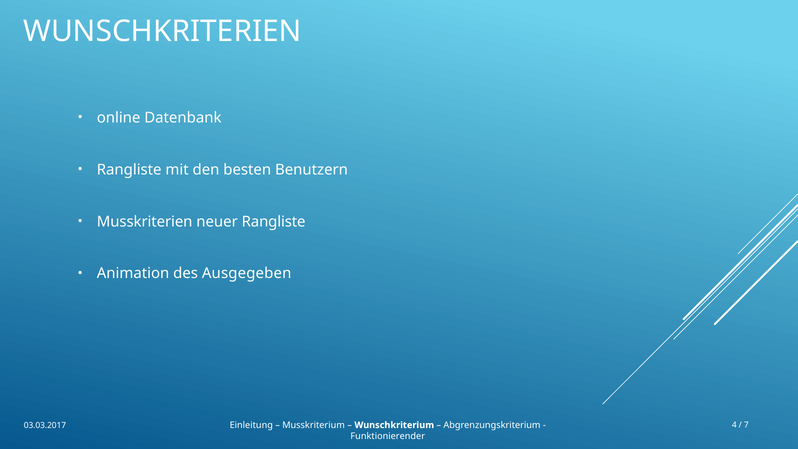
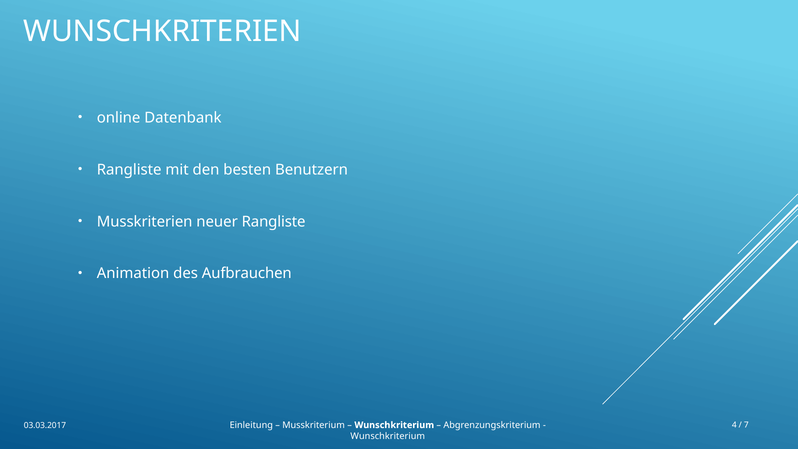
Ausgegeben: Ausgegeben -> Aufbrauchen
Funktionierender at (388, 436): Funktionierender -> Wunschkriterium
